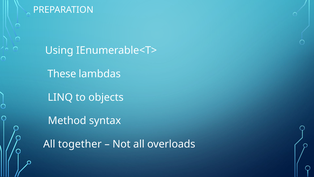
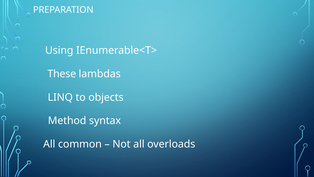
together: together -> common
